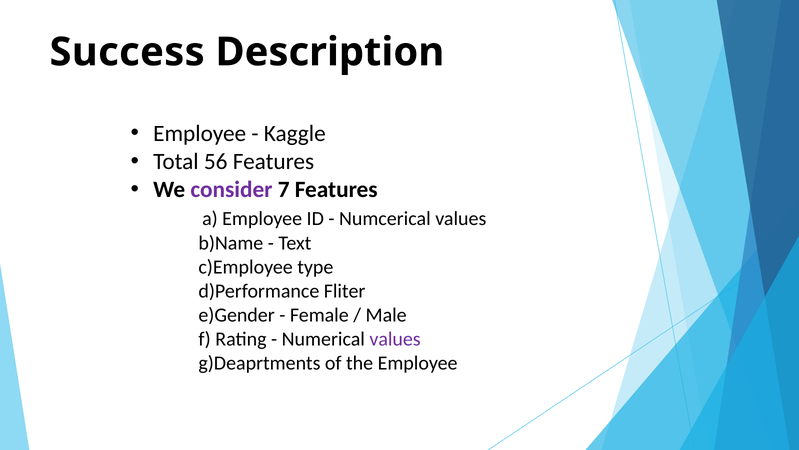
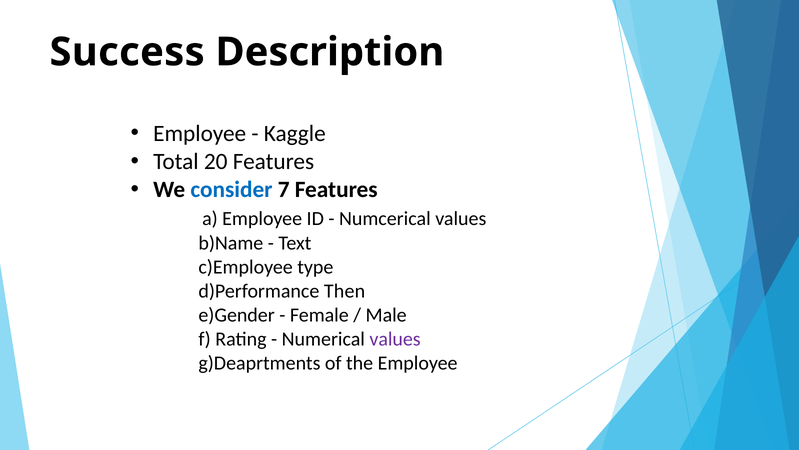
56: 56 -> 20
consider colour: purple -> blue
Fliter: Fliter -> Then
